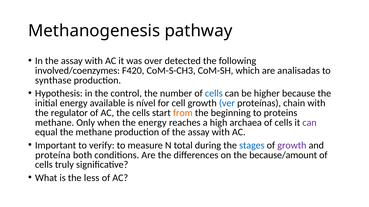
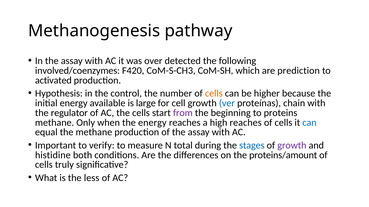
analisadas: analisadas -> prediction
synthase: synthase -> activated
cells at (214, 94) colour: blue -> orange
nível: nível -> large
from colour: orange -> purple
high archaea: archaea -> reaches
can at (310, 123) colour: purple -> blue
proteína: proteína -> histidine
because/amount: because/amount -> proteins/amount
